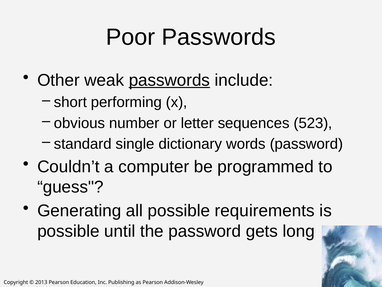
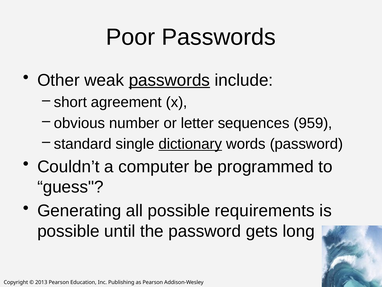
performing: performing -> agreement
523: 523 -> 959
dictionary underline: none -> present
